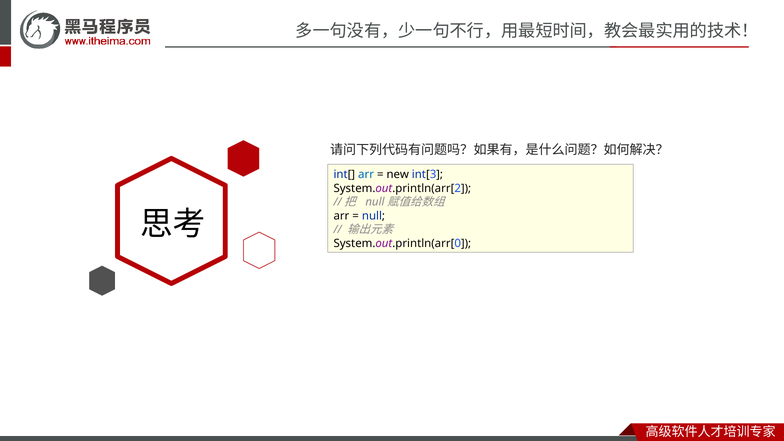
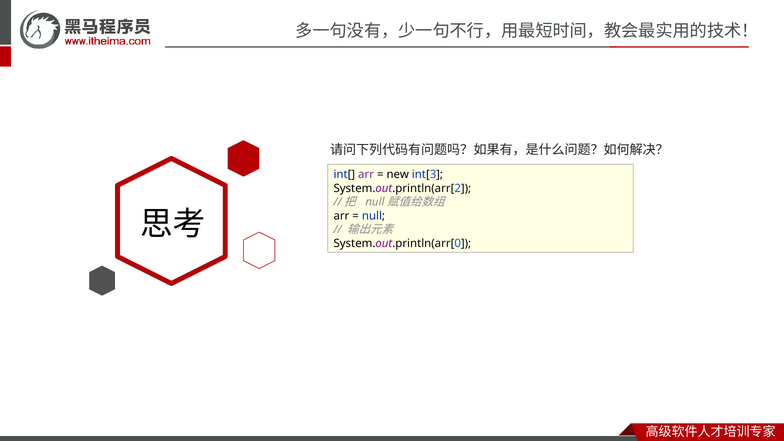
arr at (366, 175) colour: blue -> purple
